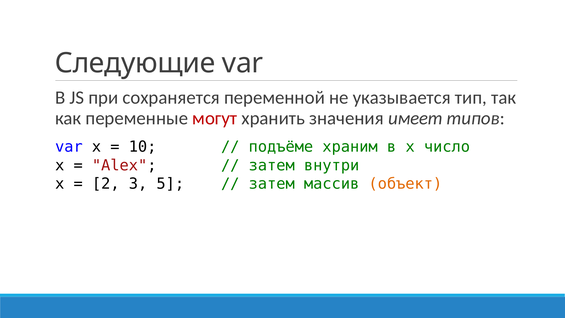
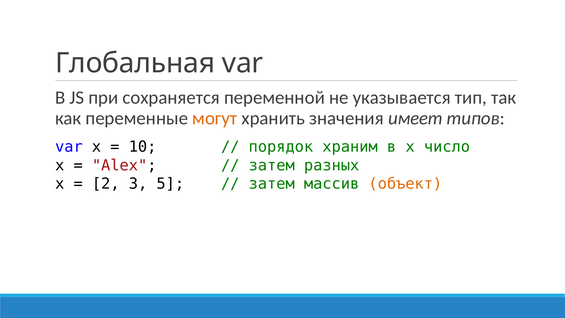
Следующие: Следующие -> Глобальная
могут colour: red -> orange
подъёме: подъёме -> порядок
внутри: внутри -> разных
